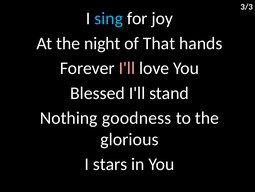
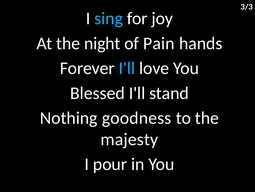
That: That -> Pain
I'll at (127, 68) colour: pink -> light blue
glorious: glorious -> majesty
stars: stars -> pour
